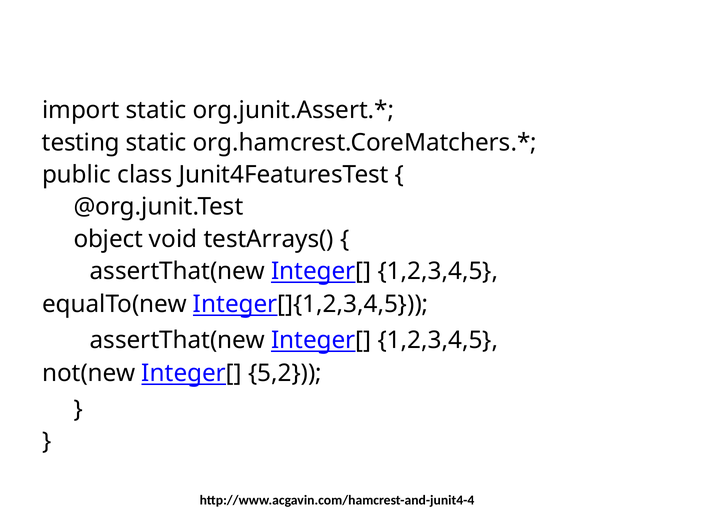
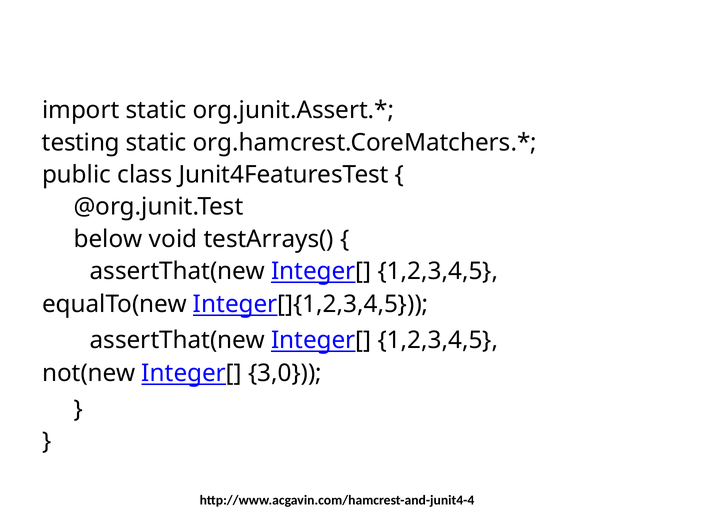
object: object -> below
5,2: 5,2 -> 3,0
